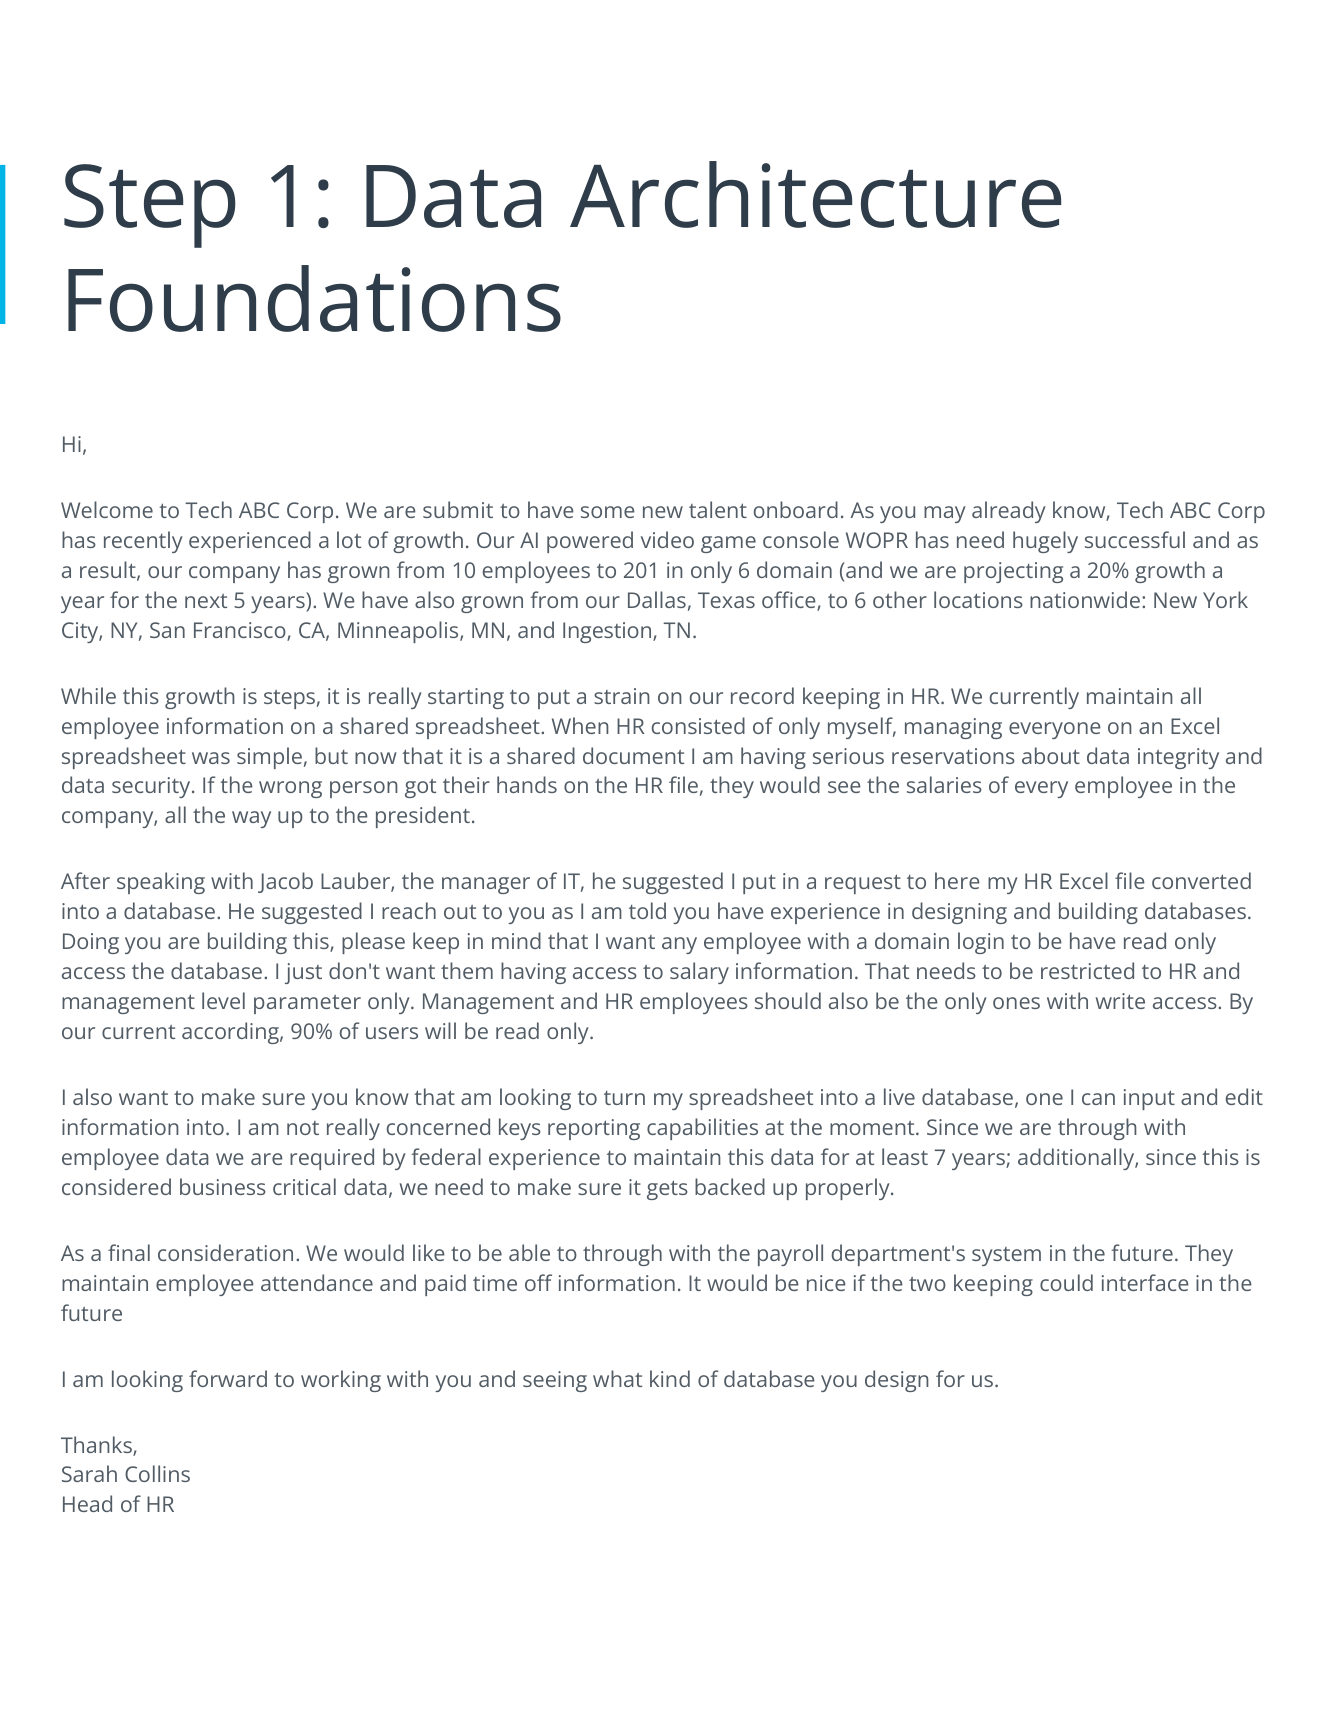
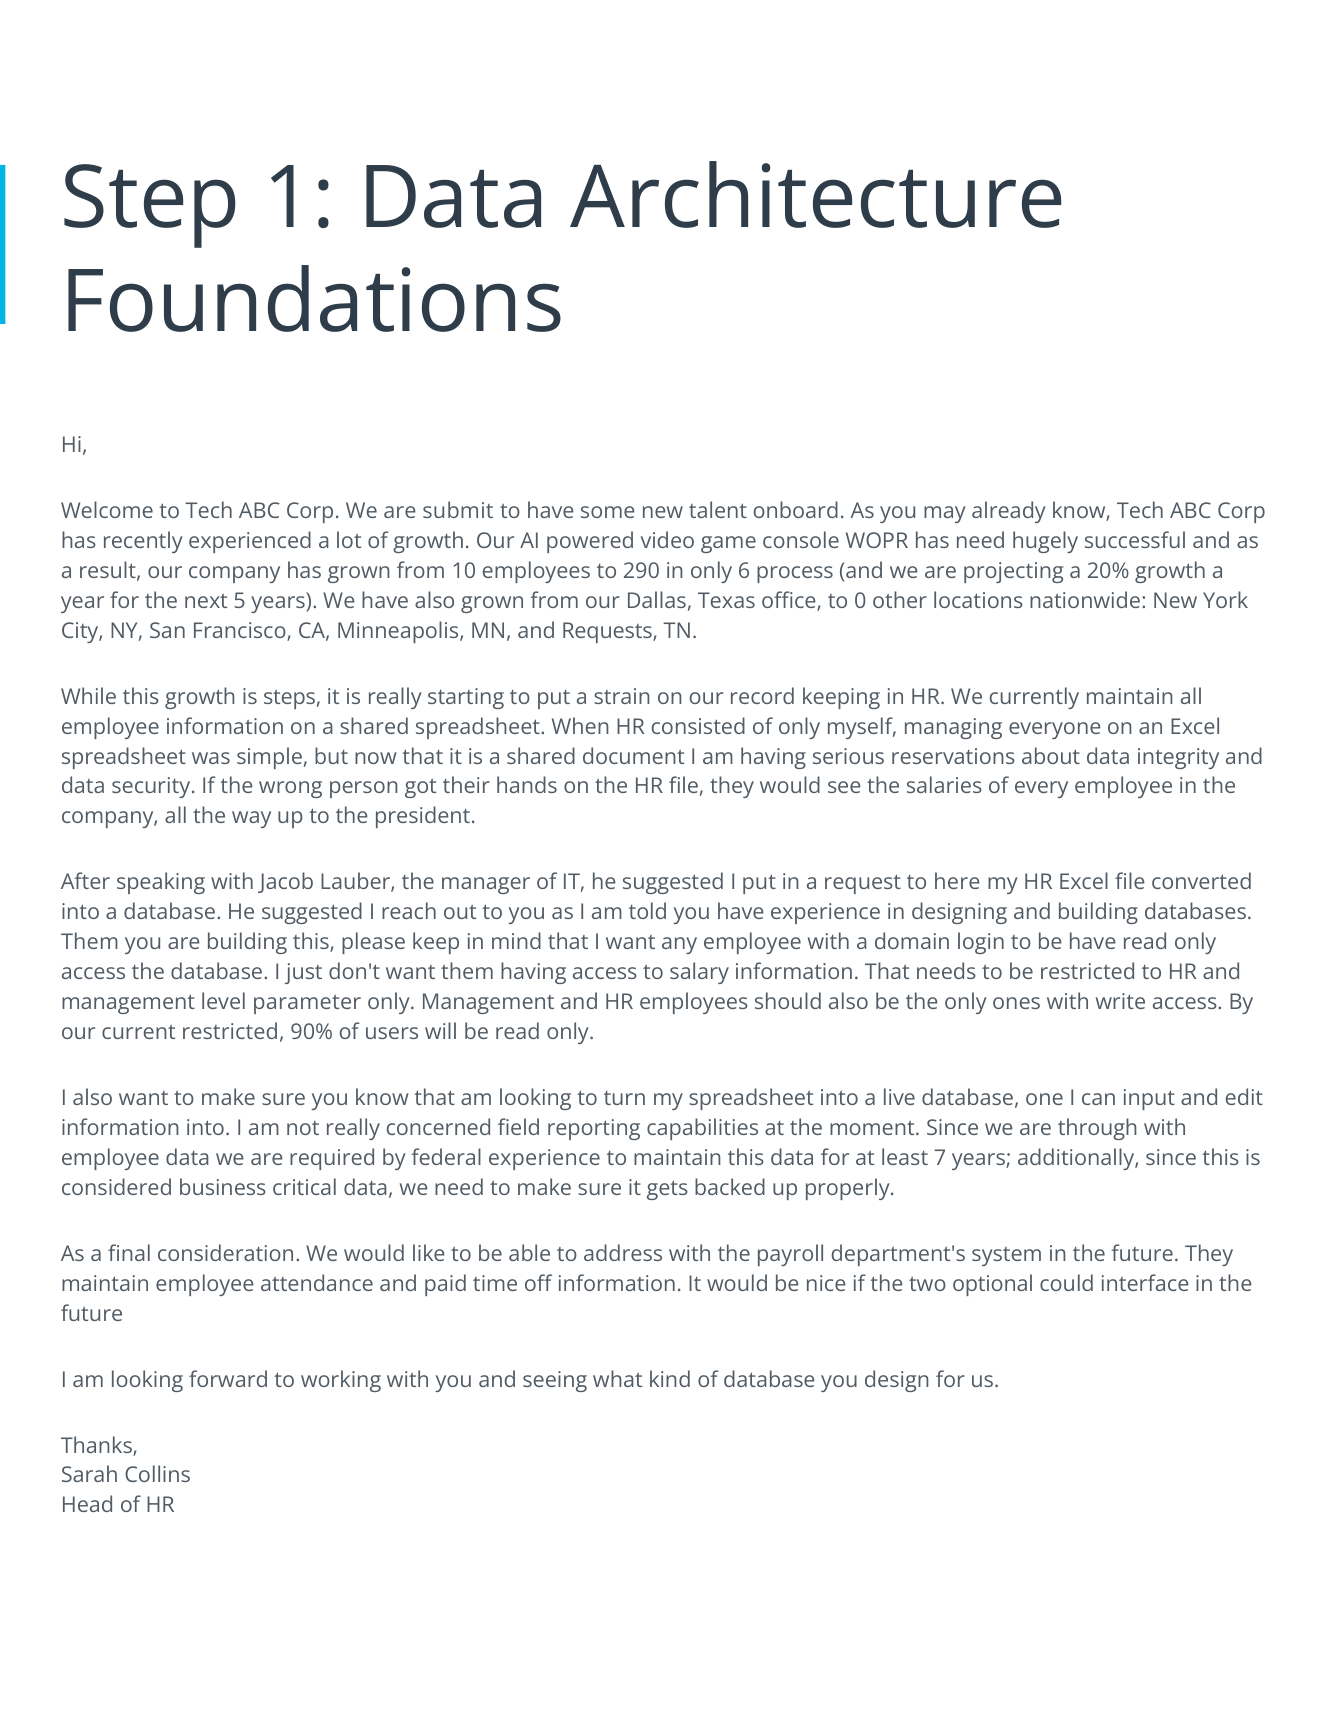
201: 201 -> 290
6 domain: domain -> process
to 6: 6 -> 0
Ingestion: Ingestion -> Requests
Doing at (90, 942): Doing -> Them
current according: according -> restricted
keys: keys -> field
to through: through -> address
two keeping: keeping -> optional
